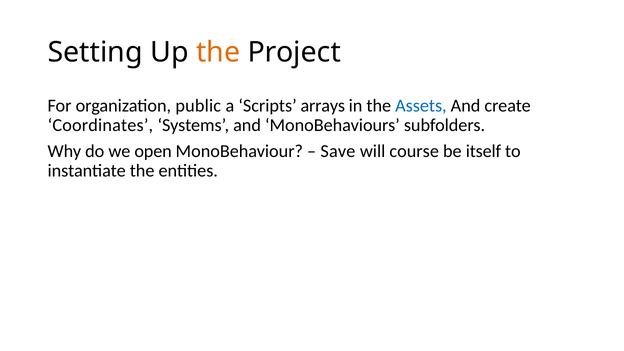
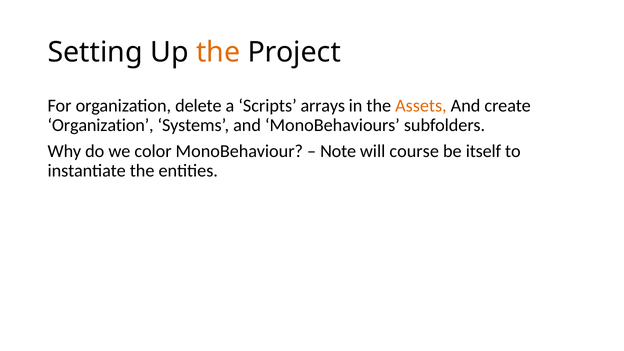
public: public -> delete
Assets colour: blue -> orange
Coordinates at (100, 125): Coordinates -> Organization
open: open -> color
Save: Save -> Note
